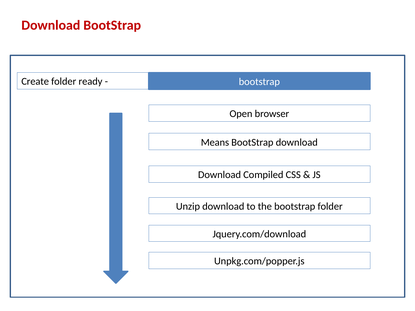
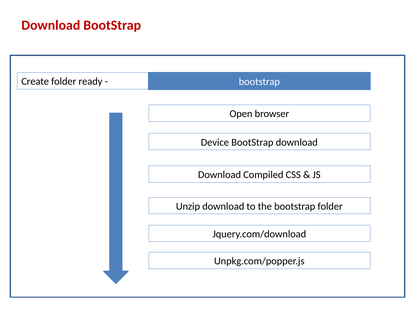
Means: Means -> Device
